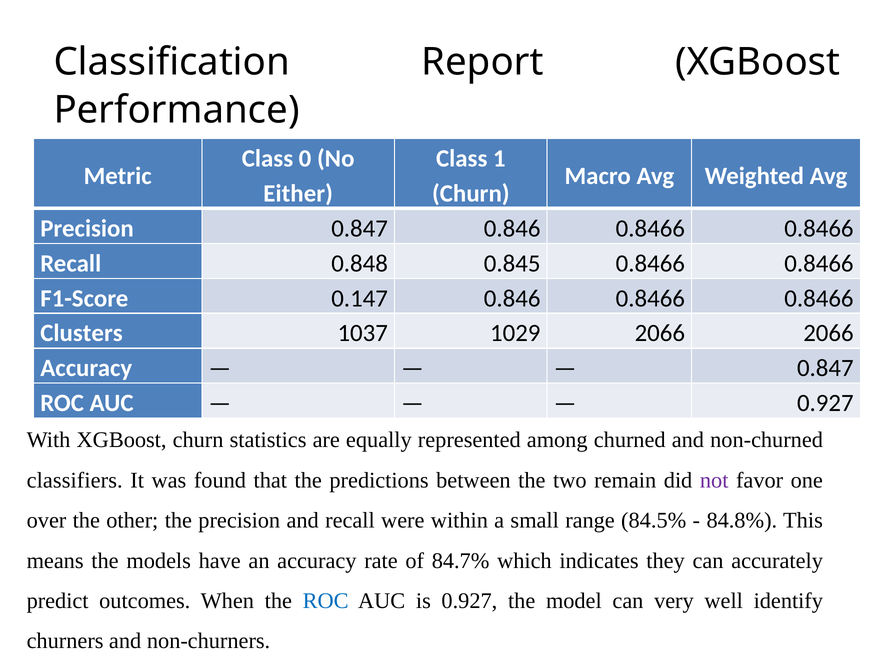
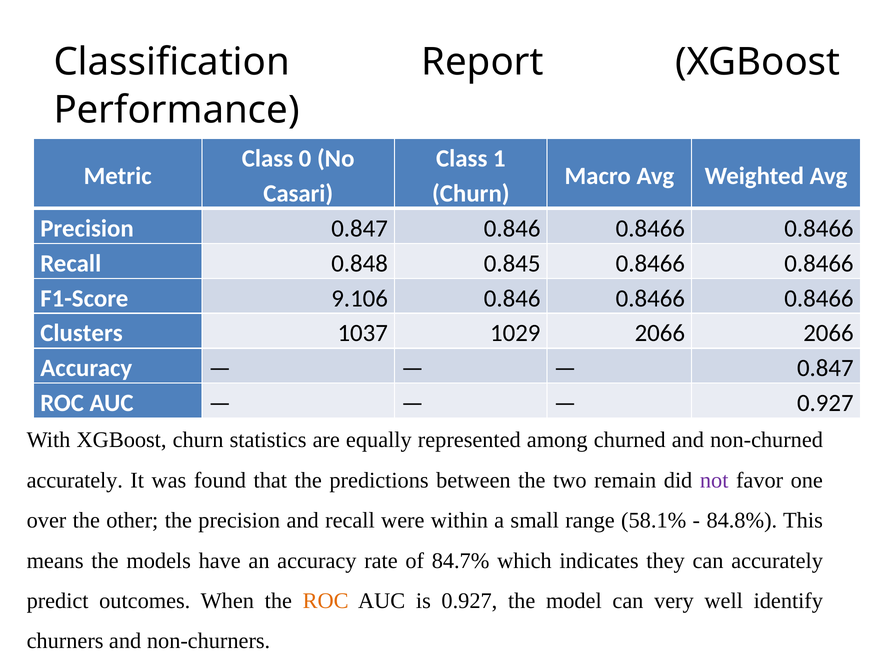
Either: Either -> Casari
0.147: 0.147 -> 9.106
classifiers at (75, 481): classifiers -> accurately
84.5%: 84.5% -> 58.1%
ROC at (326, 601) colour: blue -> orange
